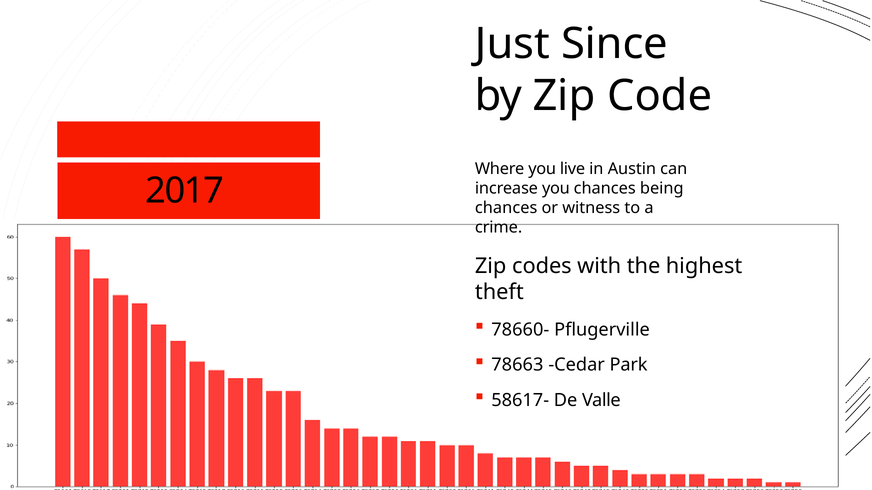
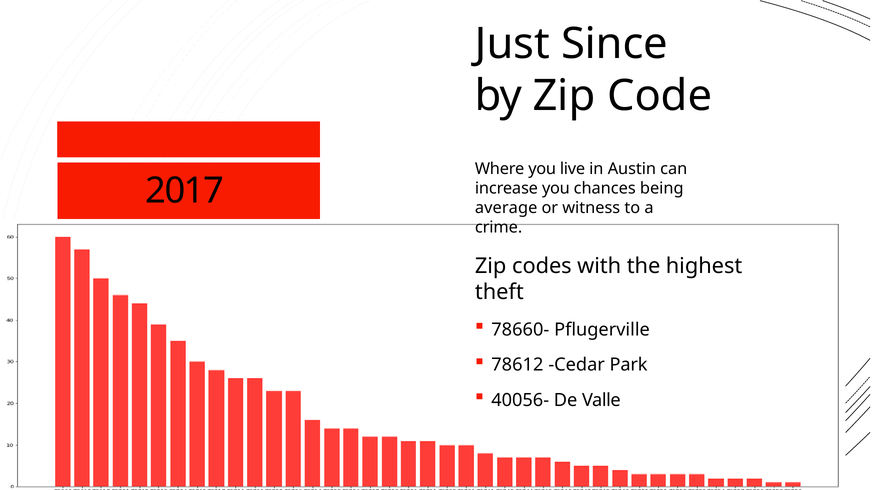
chances at (506, 208): chances -> average
78663: 78663 -> 78612
58617-: 58617- -> 40056-
